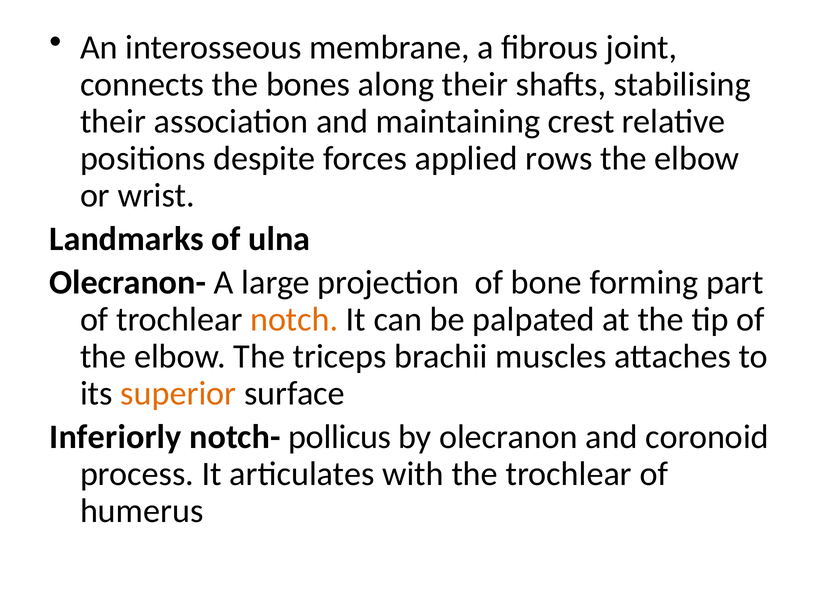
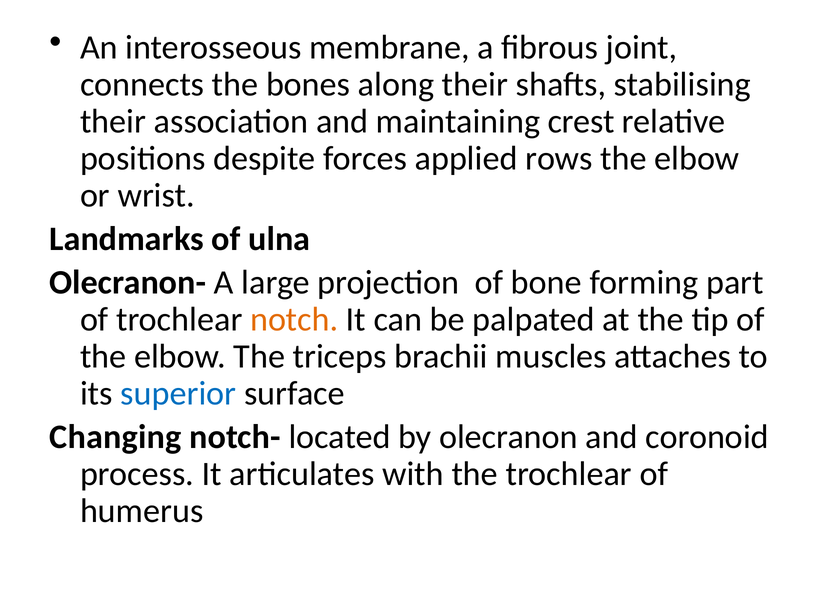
superior colour: orange -> blue
Inferiorly: Inferiorly -> Changing
pollicus: pollicus -> located
